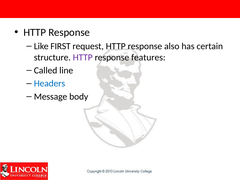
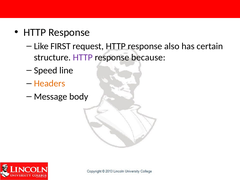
features: features -> because
Called: Called -> Speed
Headers colour: blue -> orange
